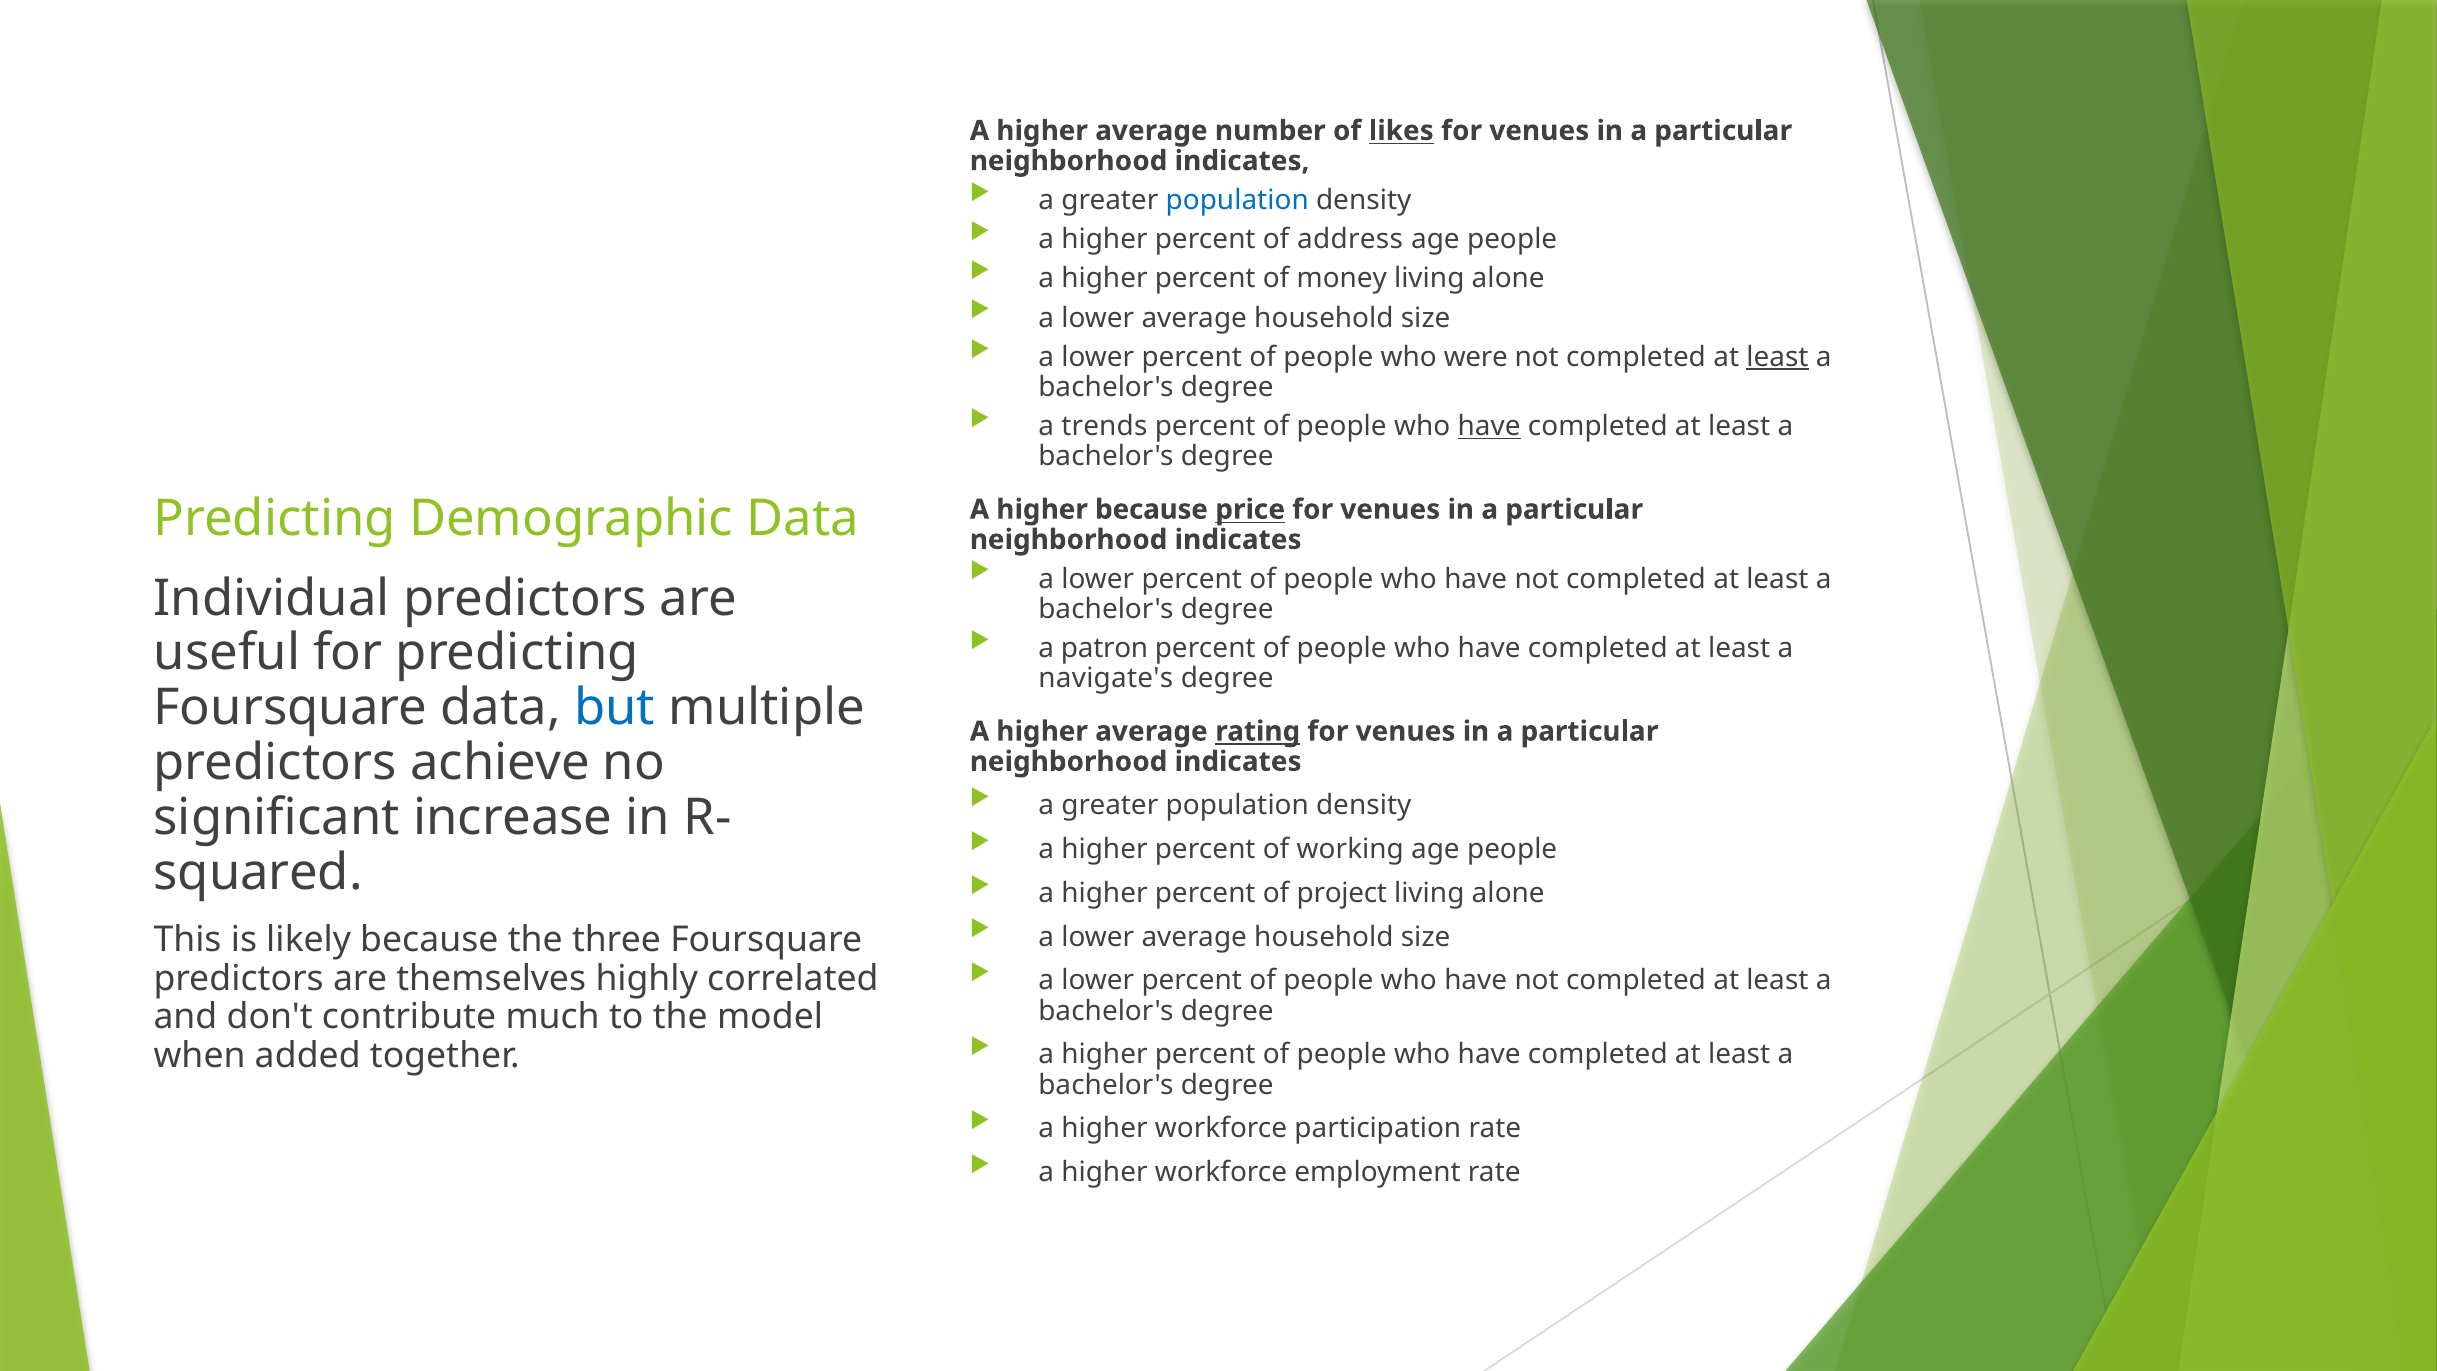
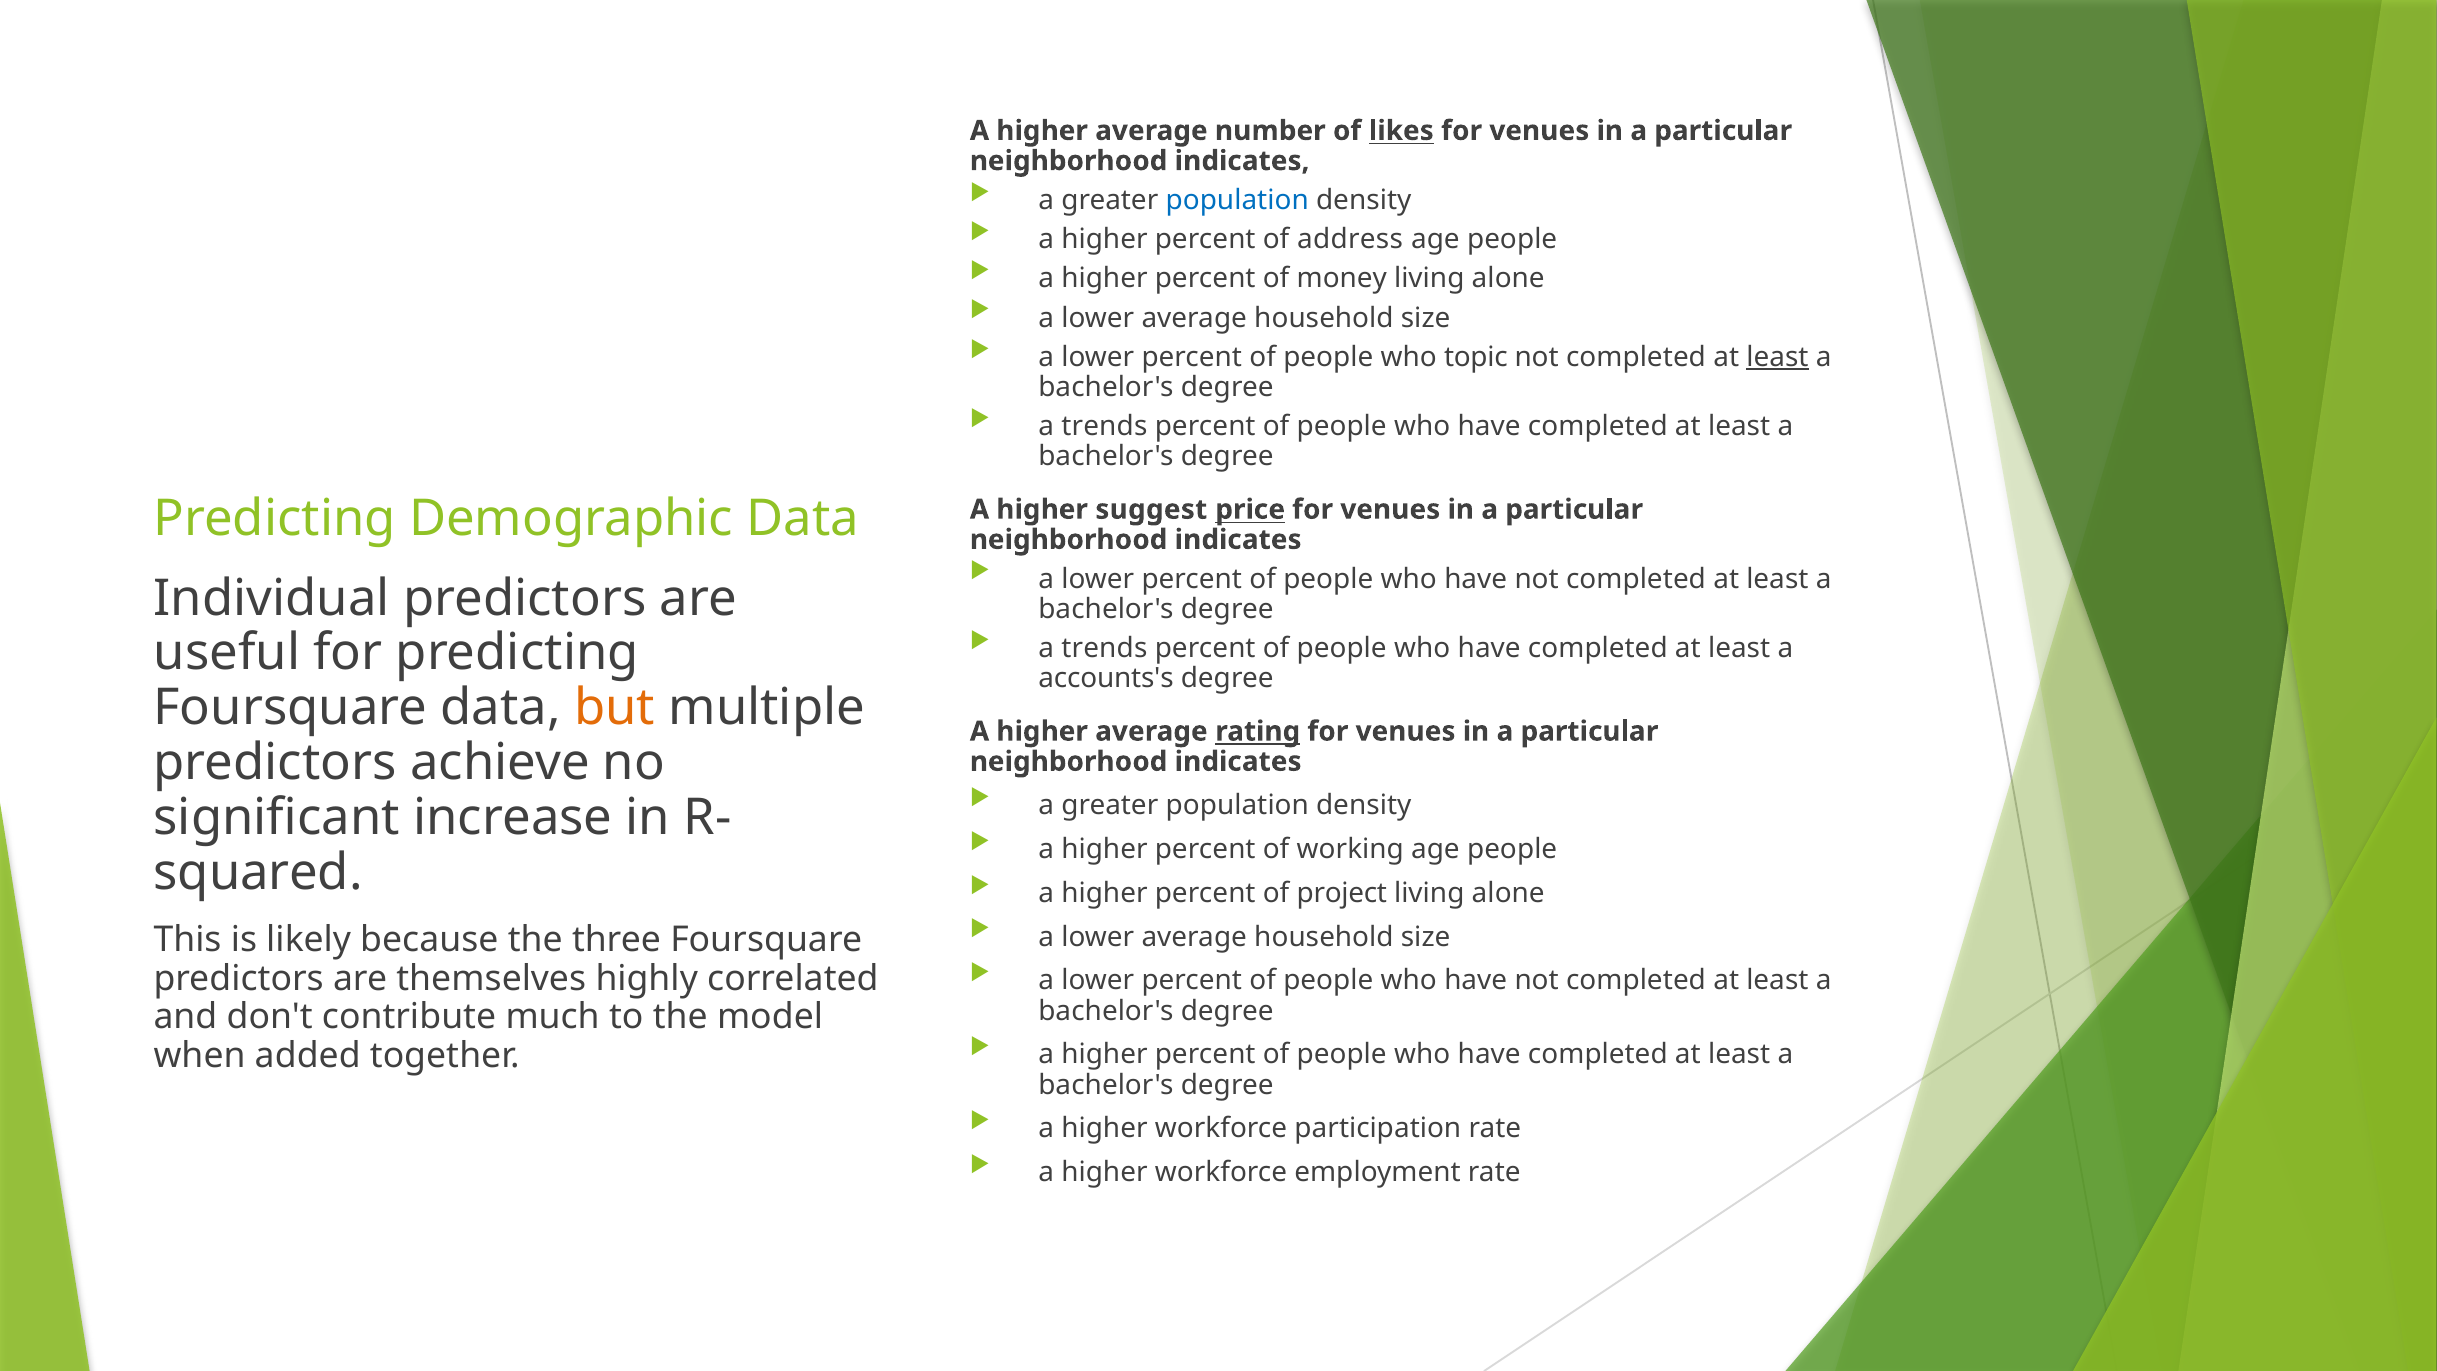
were: were -> topic
have at (1489, 426) underline: present -> none
higher because: because -> suggest
patron at (1105, 648): patron -> trends
navigate's: navigate's -> accounts's
but colour: blue -> orange
